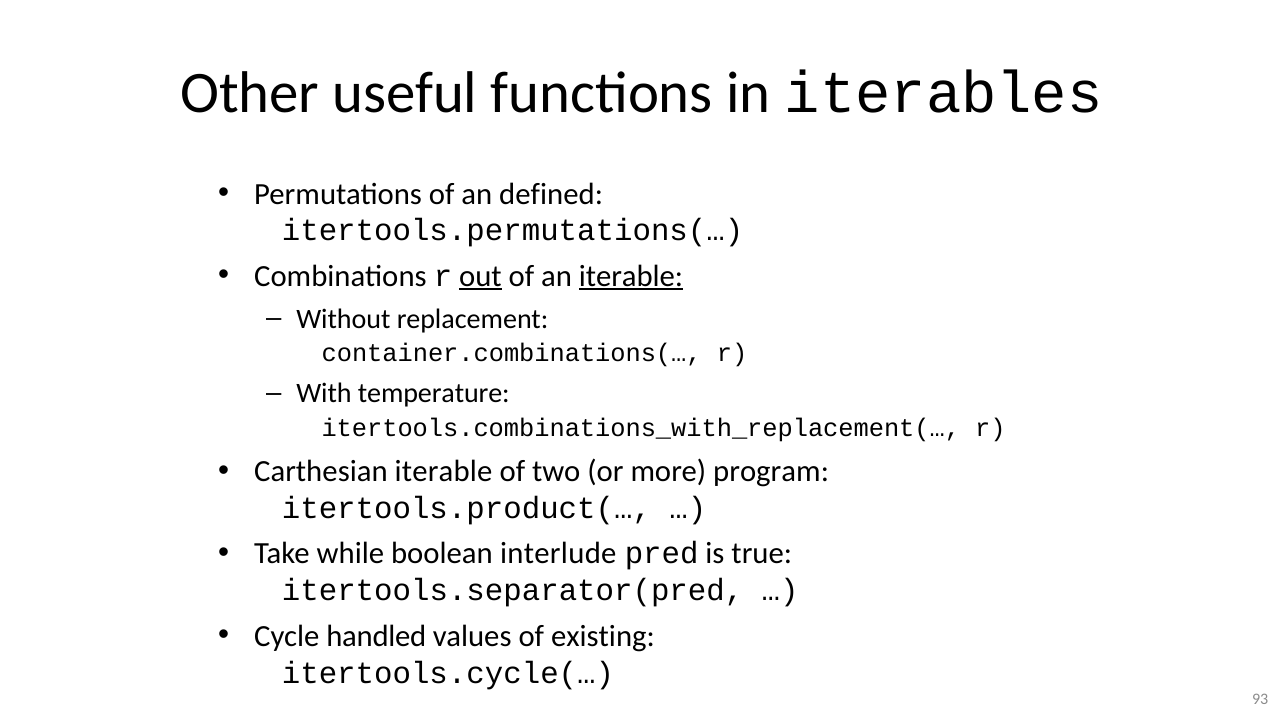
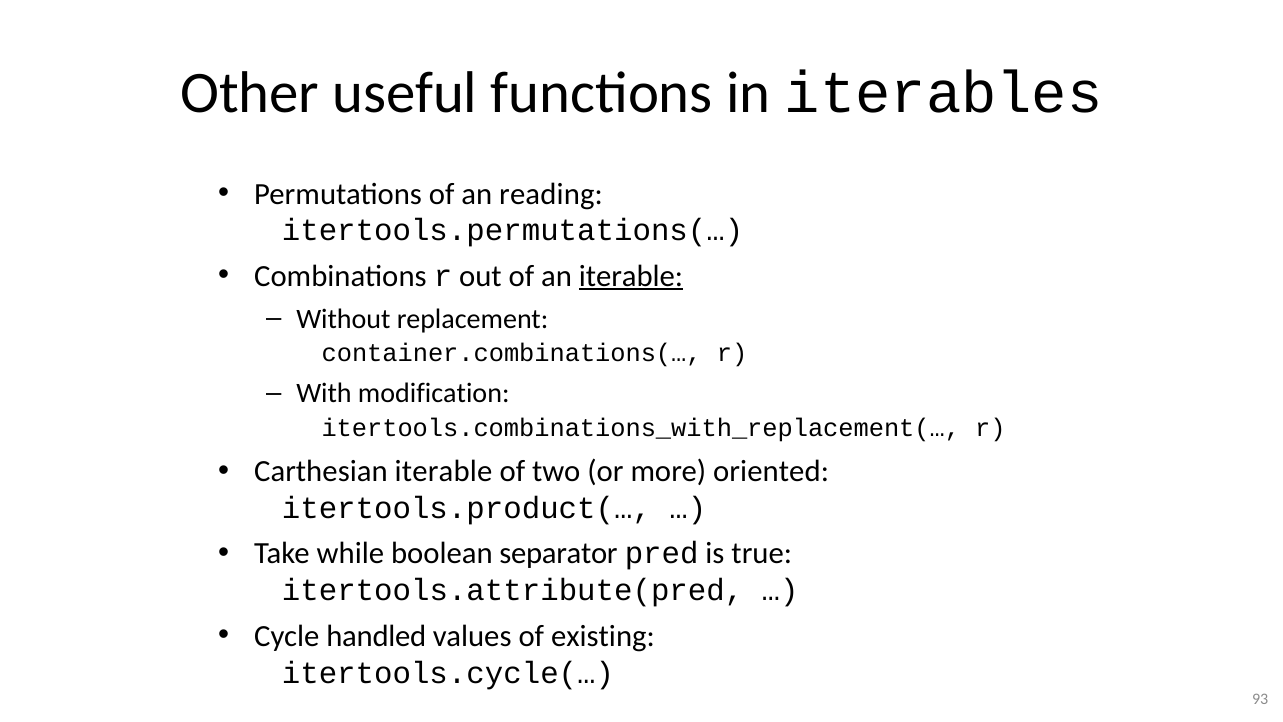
defined: defined -> reading
out underline: present -> none
temperature: temperature -> modification
program: program -> oriented
interlude: interlude -> separator
itertools.separator(pred: itertools.separator(pred -> itertools.attribute(pred
